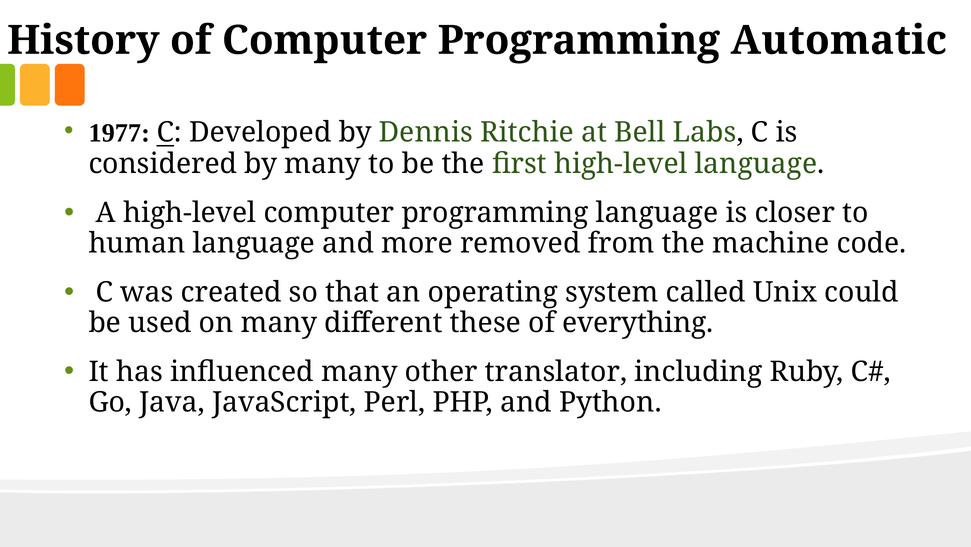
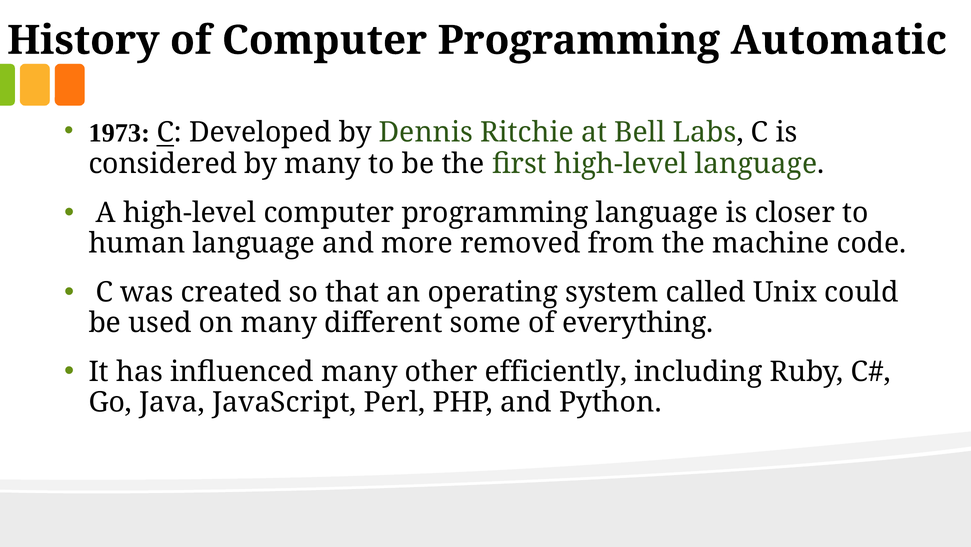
1977: 1977 -> 1973
these: these -> some
translator: translator -> efficiently
